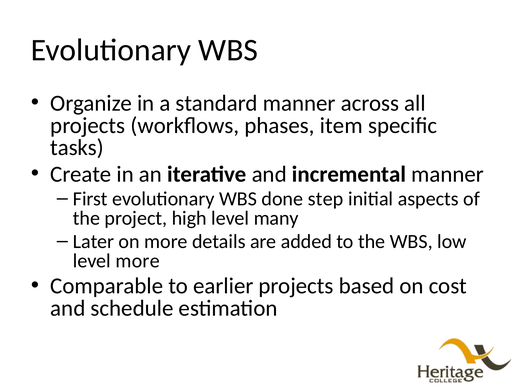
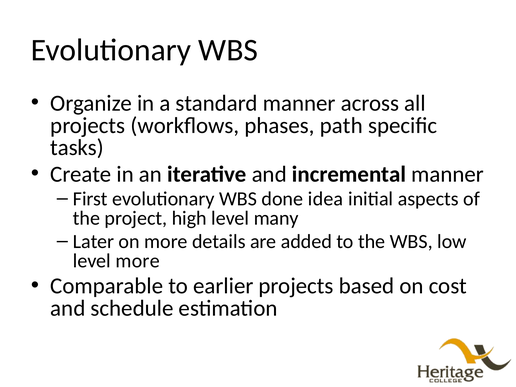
item: item -> path
step: step -> idea
